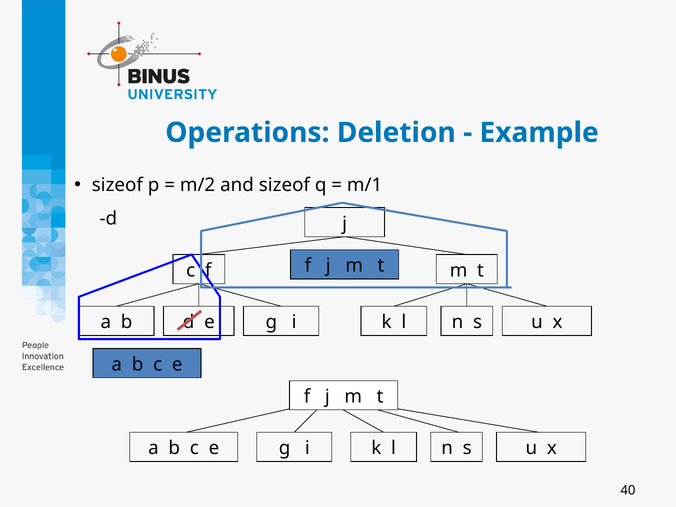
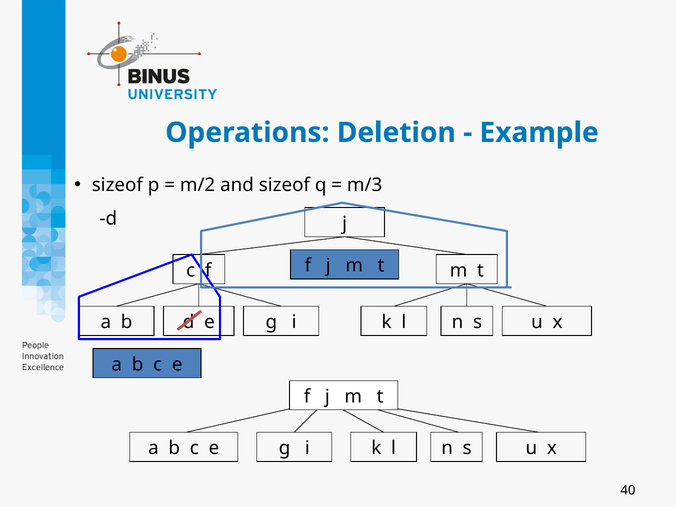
m/1: m/1 -> m/3
